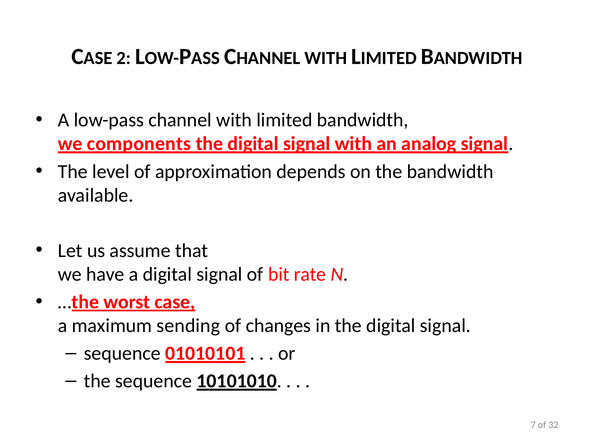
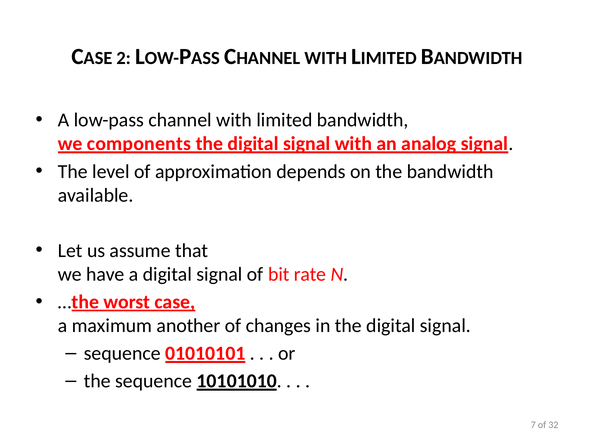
sending: sending -> another
